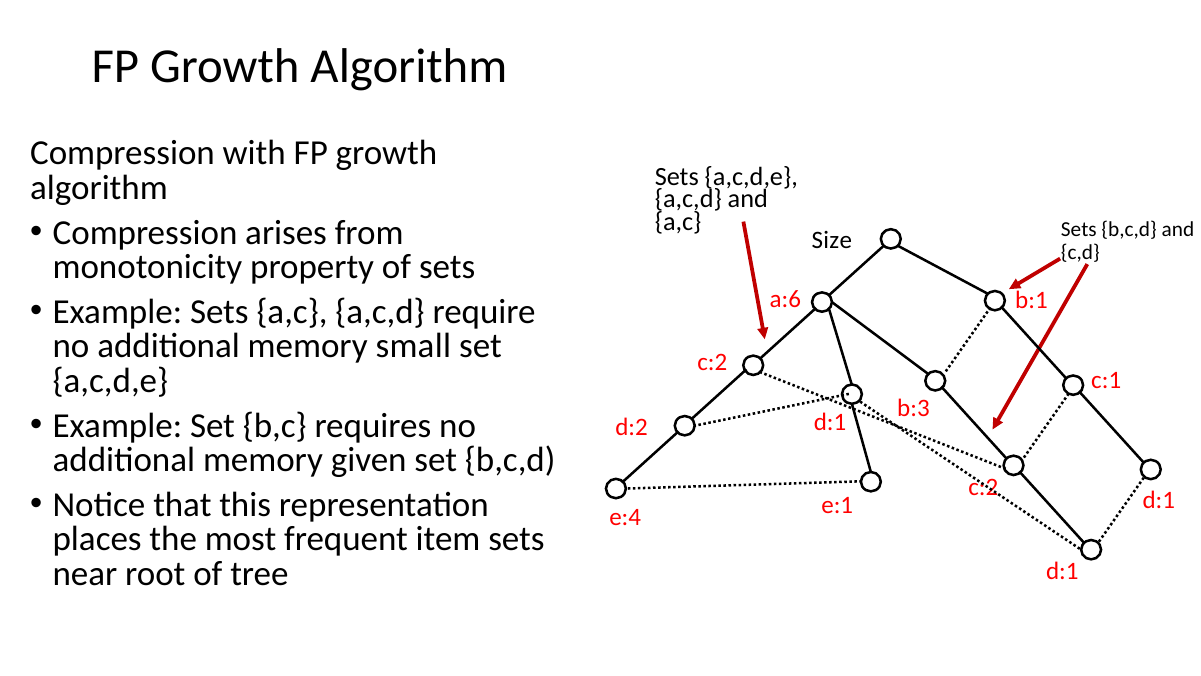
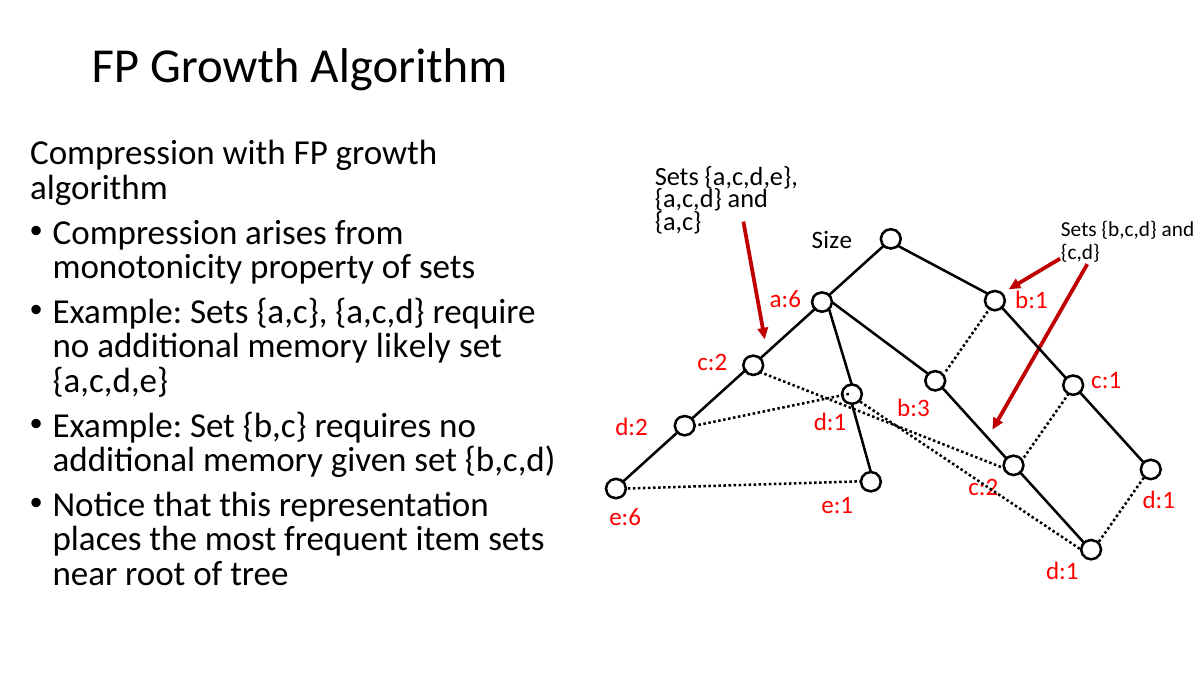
small: small -> likely
e:4: e:4 -> e:6
